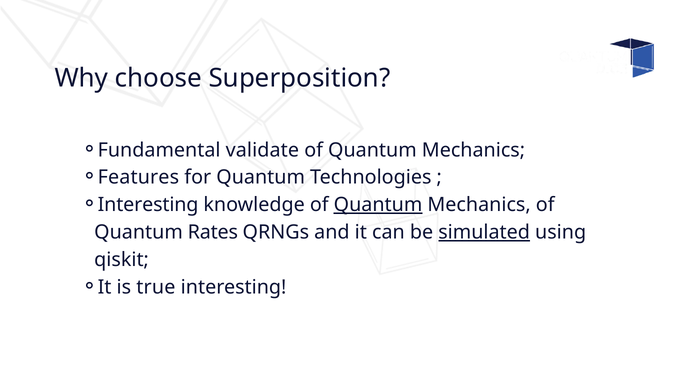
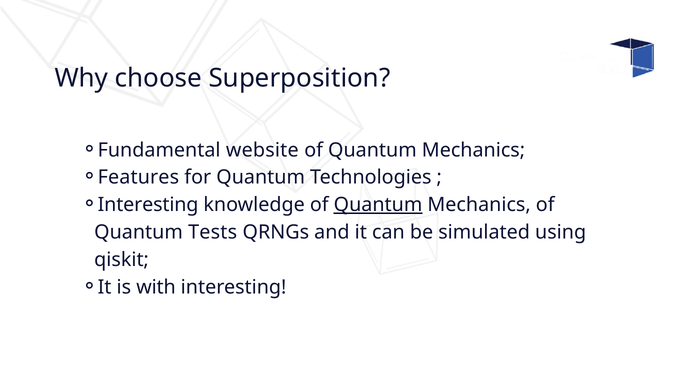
validate: validate -> website
Rates: Rates -> Tests
simulated underline: present -> none
true: true -> with
